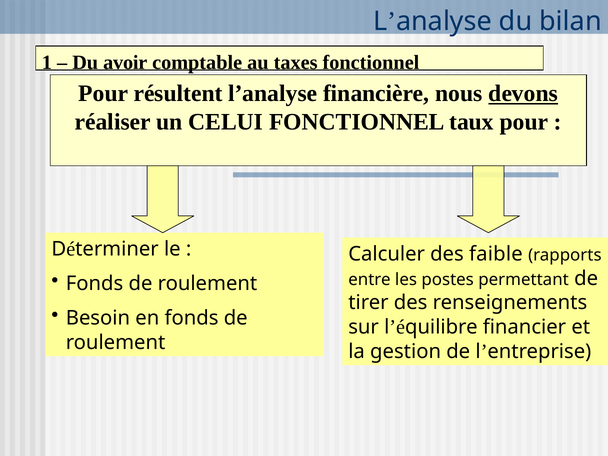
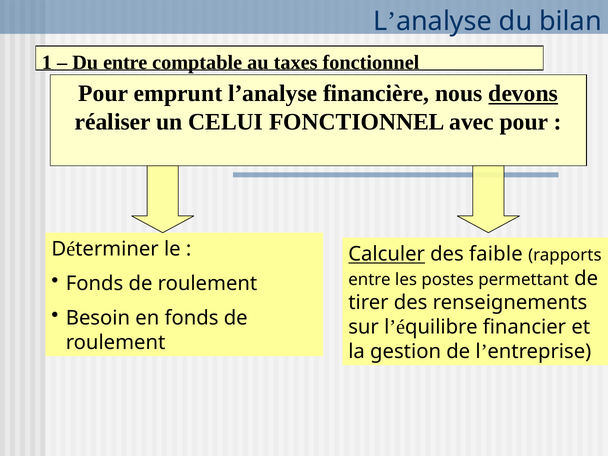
Du avoir: avoir -> entre
résultent: résultent -> emprunt
taux: taux -> avec
Calculer underline: none -> present
